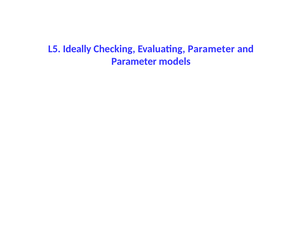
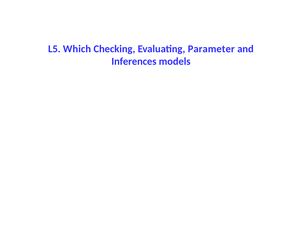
Ideally: Ideally -> Which
Parameter at (134, 61): Parameter -> Inferences
